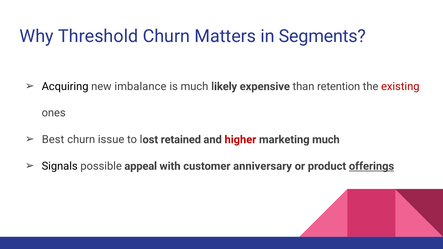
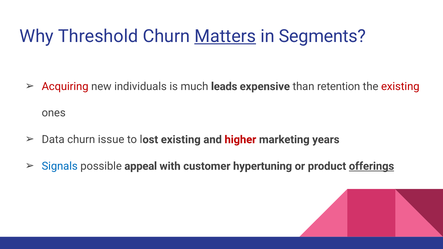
Matters underline: none -> present
Acquiring colour: black -> red
imbalance: imbalance -> individuals
likely: likely -> leads
Best: Best -> Data
lost retained: retained -> existing
marketing much: much -> years
Signals colour: black -> blue
anniversary: anniversary -> hypertuning
